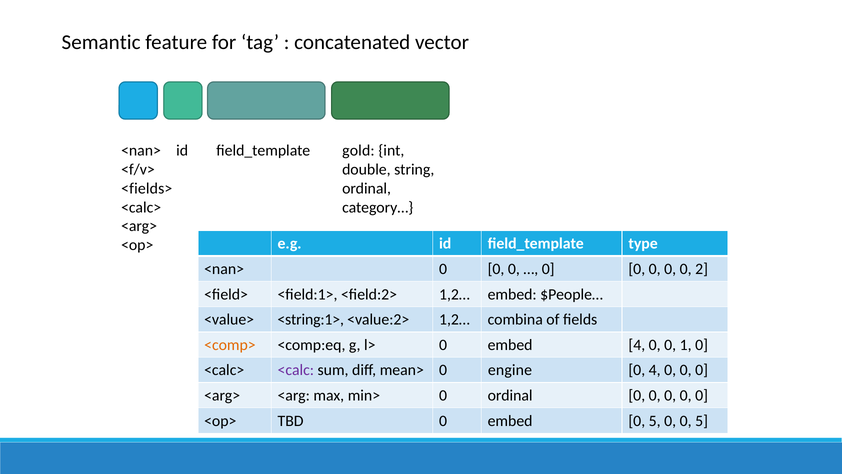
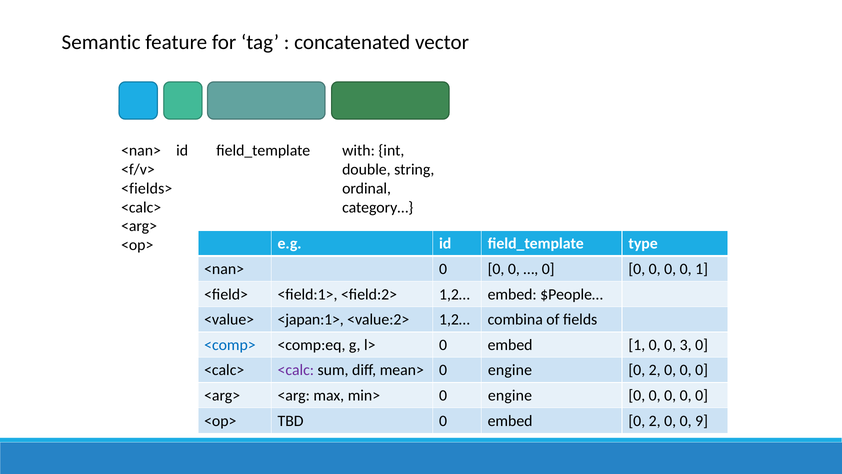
gold: gold -> with
0 2: 2 -> 1
<string:1>: <string:1> -> <japan:1>
<comp> colour: orange -> blue
embed 4: 4 -> 1
1: 1 -> 3
4 at (655, 370): 4 -> 2
min> 0 ordinal: ordinal -> engine
embed 0 5: 5 -> 2
0 0 5: 5 -> 9
